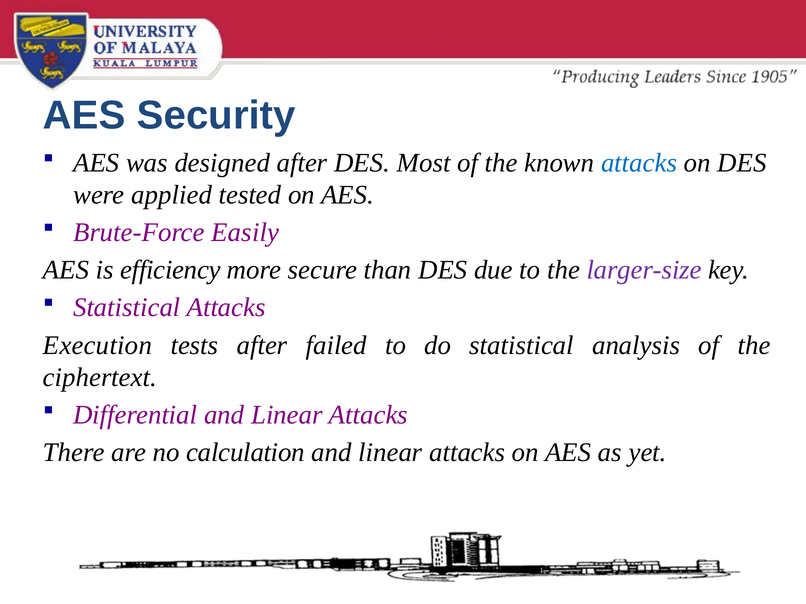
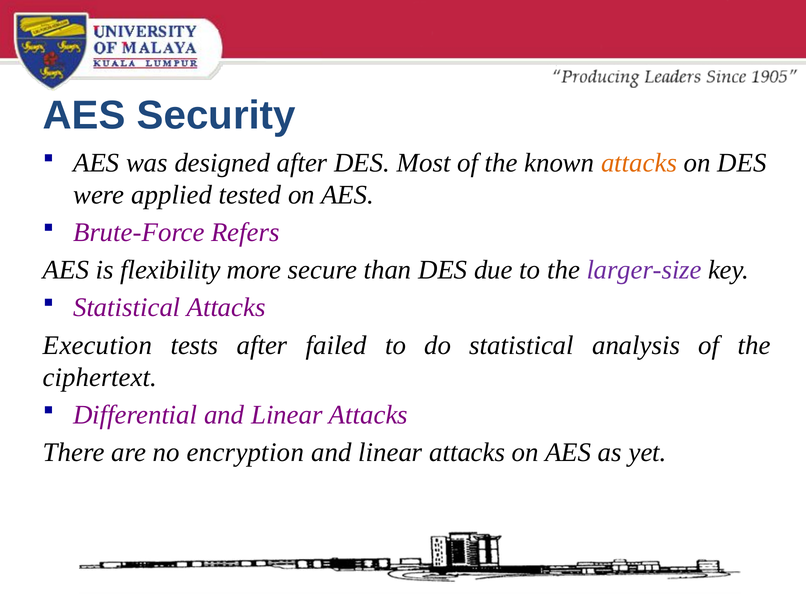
attacks at (639, 163) colour: blue -> orange
Easily: Easily -> Refers
efficiency: efficiency -> flexibility
calculation: calculation -> encryption
